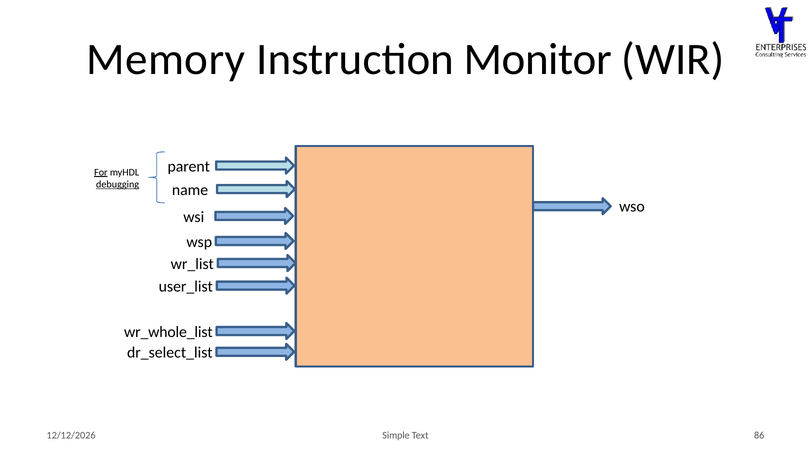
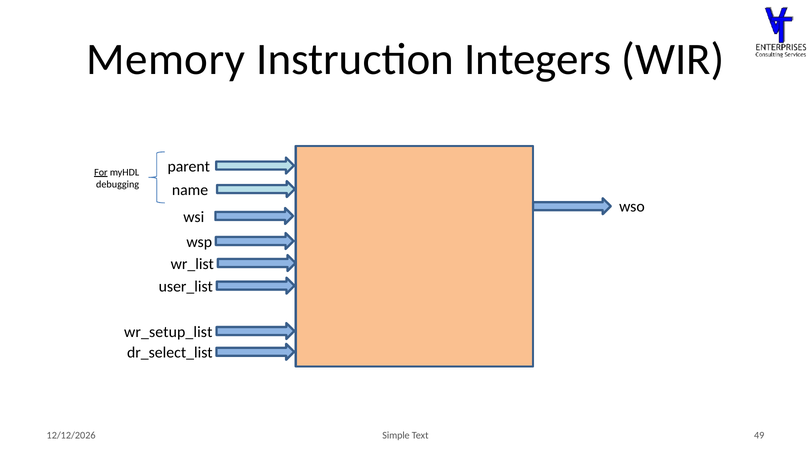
Monitor: Monitor -> Integers
debugging underline: present -> none
wr_whole_list: wr_whole_list -> wr_setup_list
86: 86 -> 49
